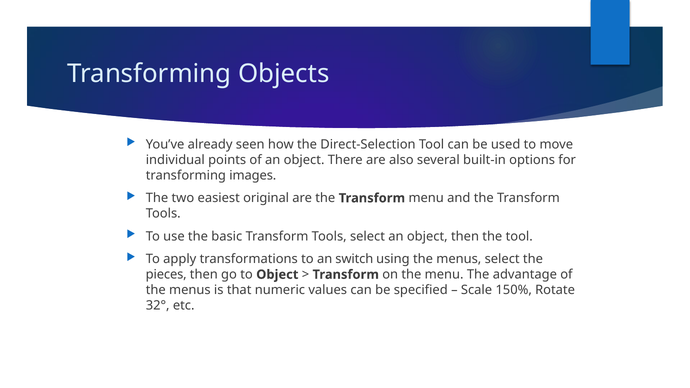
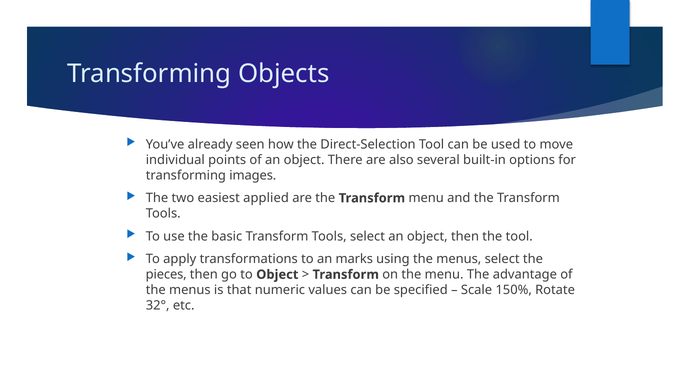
original: original -> applied
switch: switch -> marks
